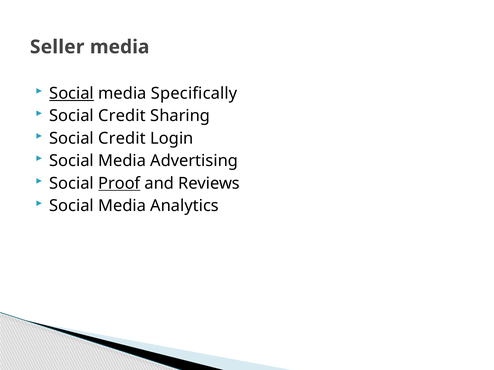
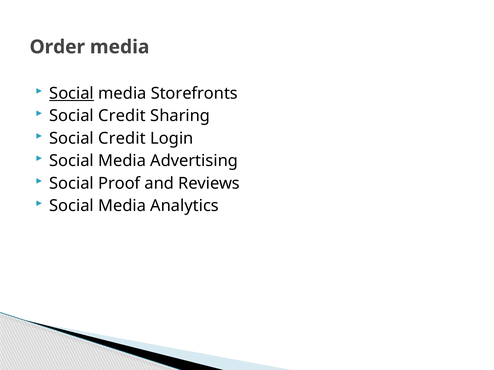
Seller: Seller -> Order
Specifically: Specifically -> Storefronts
Proof underline: present -> none
